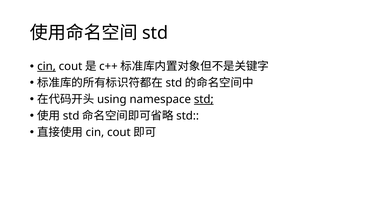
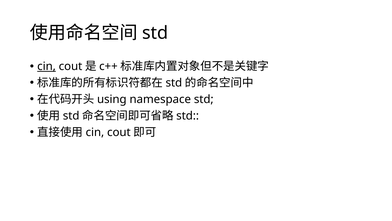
std at (204, 99) underline: present -> none
